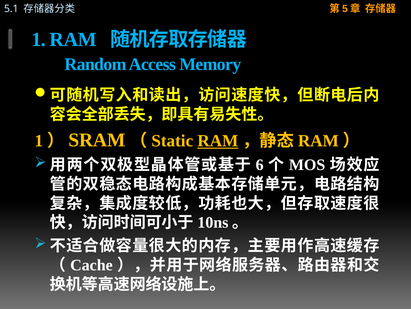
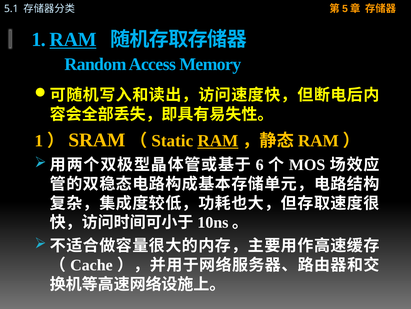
RAM at (73, 39) underline: none -> present
